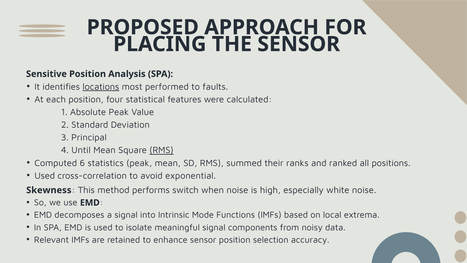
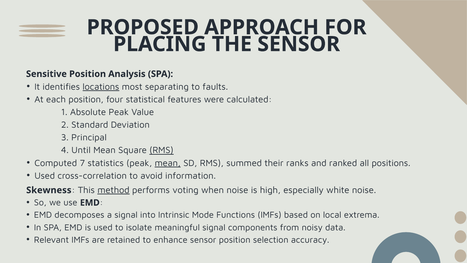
performed: performed -> separating
6: 6 -> 7
mean at (168, 163) underline: none -> present
exponential: exponential -> information
method underline: none -> present
switch: switch -> voting
